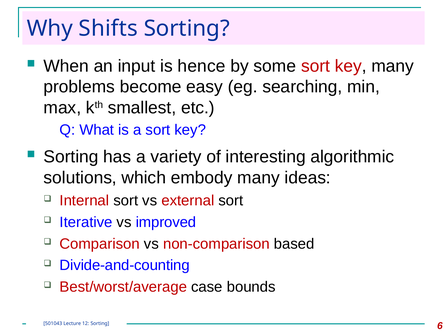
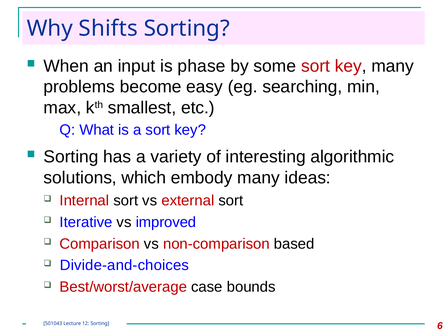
hence: hence -> phase
Divide-and-counting: Divide-and-counting -> Divide-and-choices
